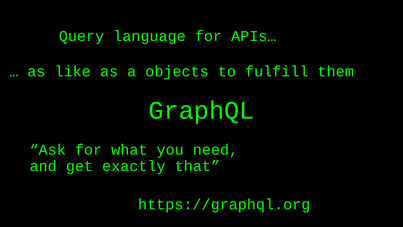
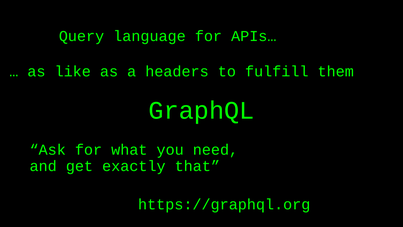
objects: objects -> headers
